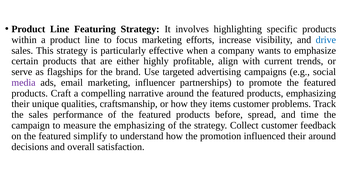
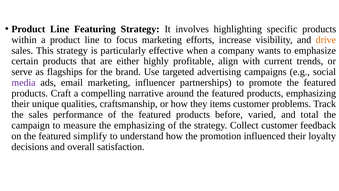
drive colour: blue -> orange
spread: spread -> varied
time: time -> total
their around: around -> loyalty
